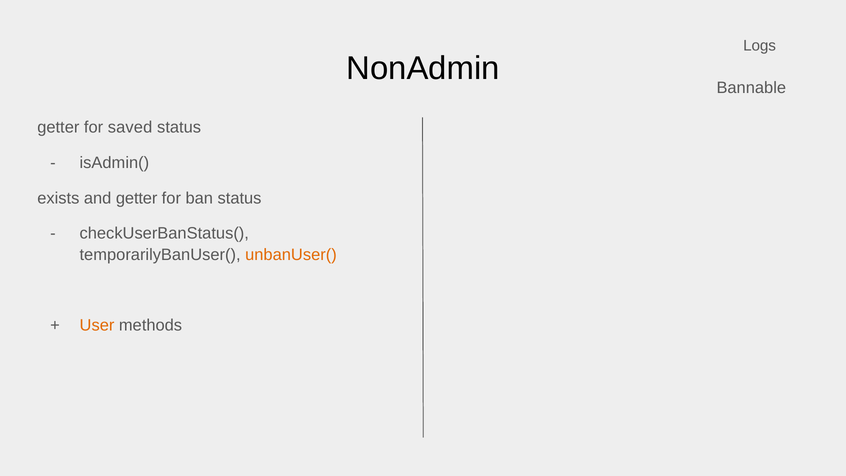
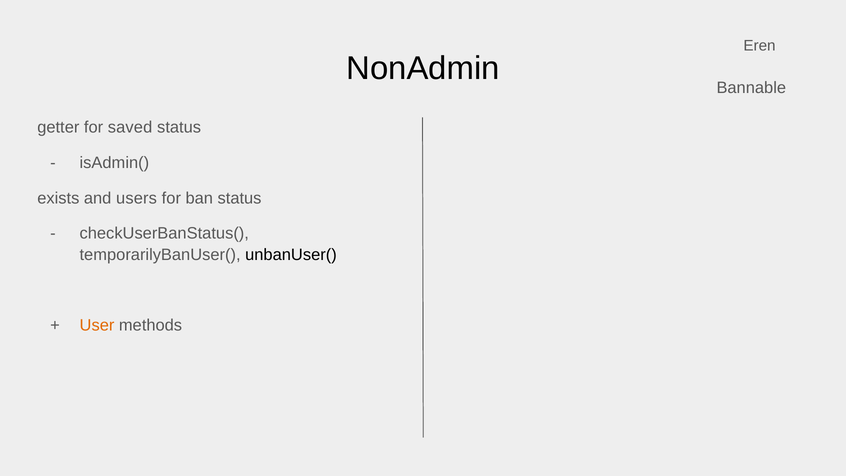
Logs: Logs -> Eren
and getter: getter -> users
unbanUser( colour: orange -> black
